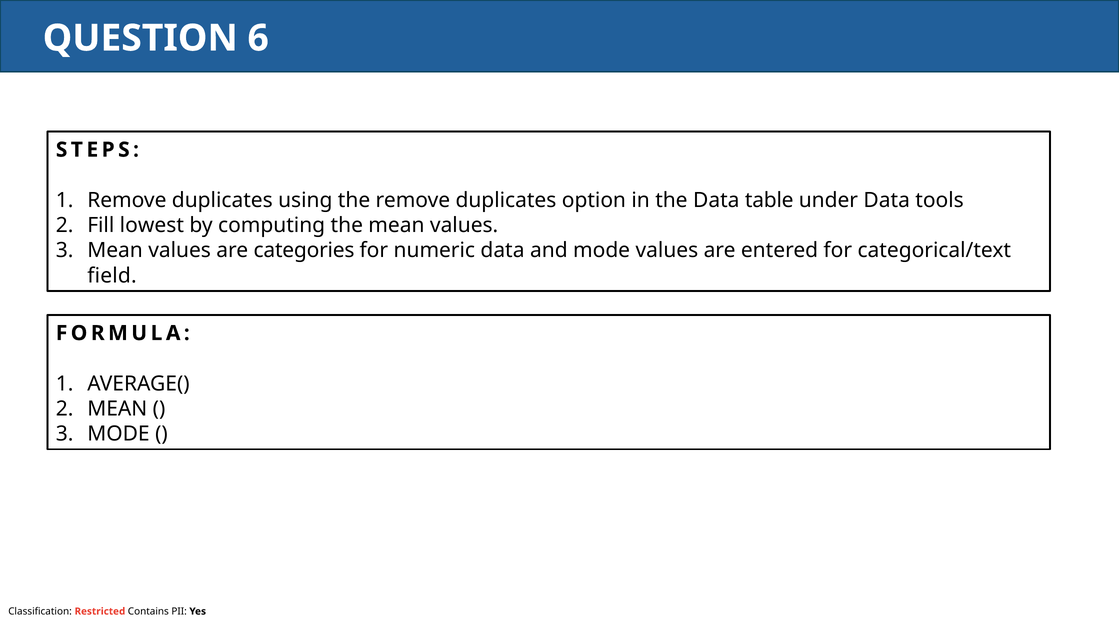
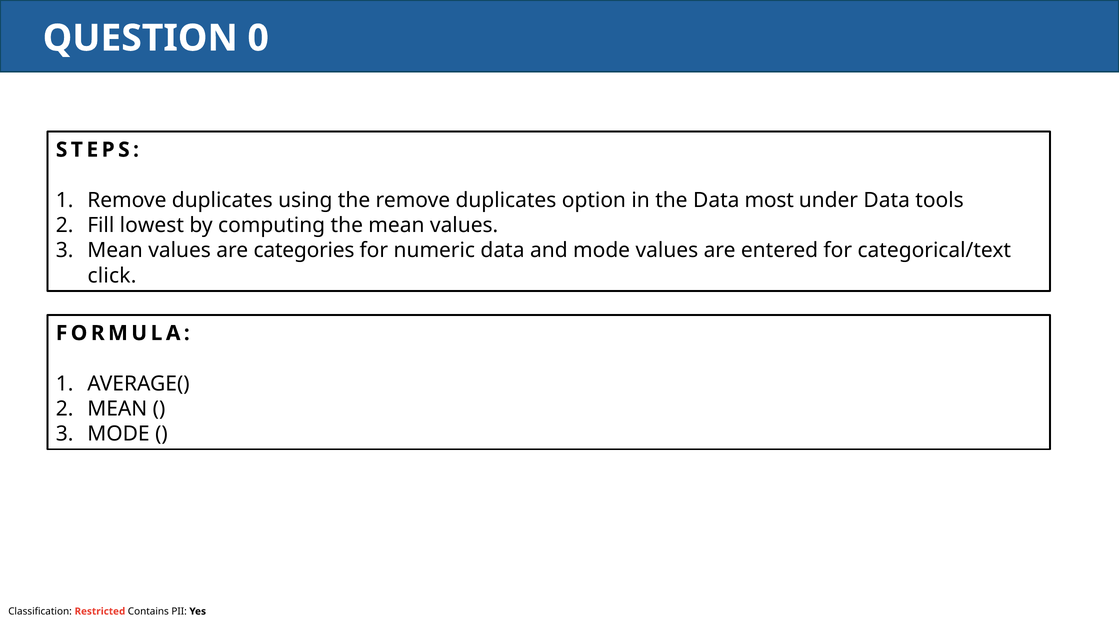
6: 6 -> 0
table: table -> most
field: field -> click
